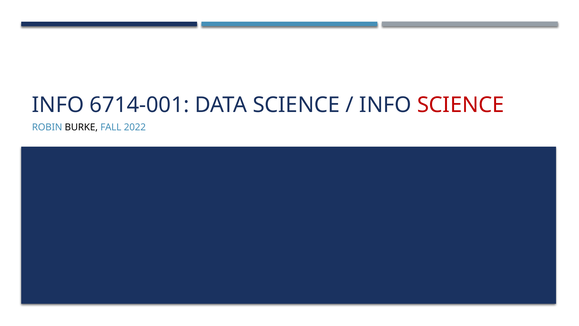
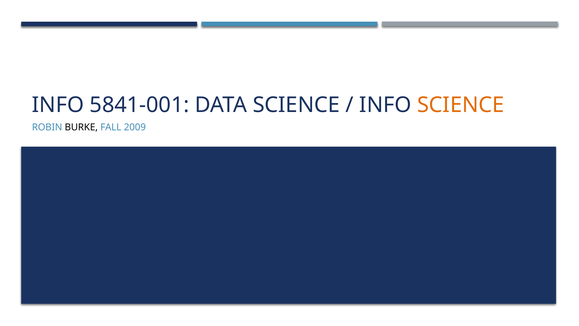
6714-001: 6714-001 -> 5841-001
SCIENCE at (461, 105) colour: red -> orange
2022: 2022 -> 2009
